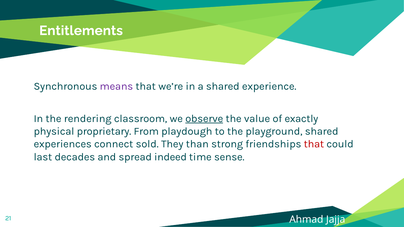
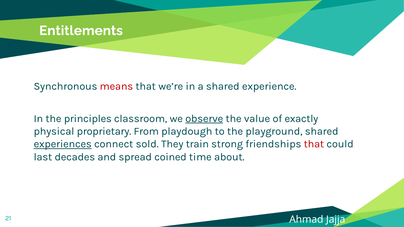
means colour: purple -> red
rendering: rendering -> principles
experiences underline: none -> present
than: than -> train
indeed: indeed -> coined
sense: sense -> about
